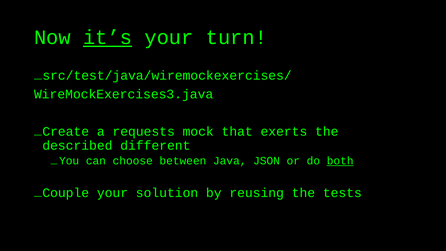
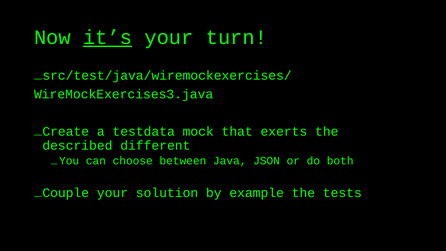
requests: requests -> testdata
both underline: present -> none
reusing: reusing -> example
